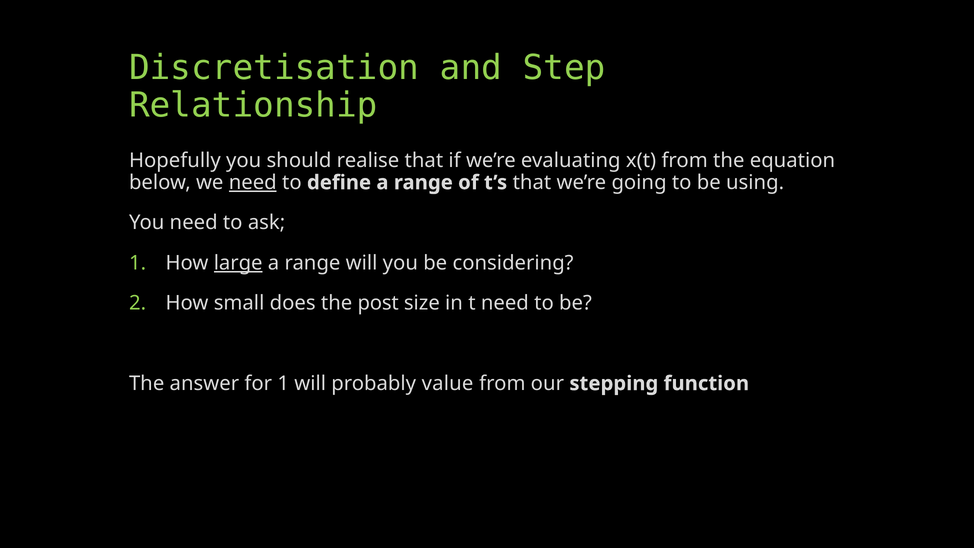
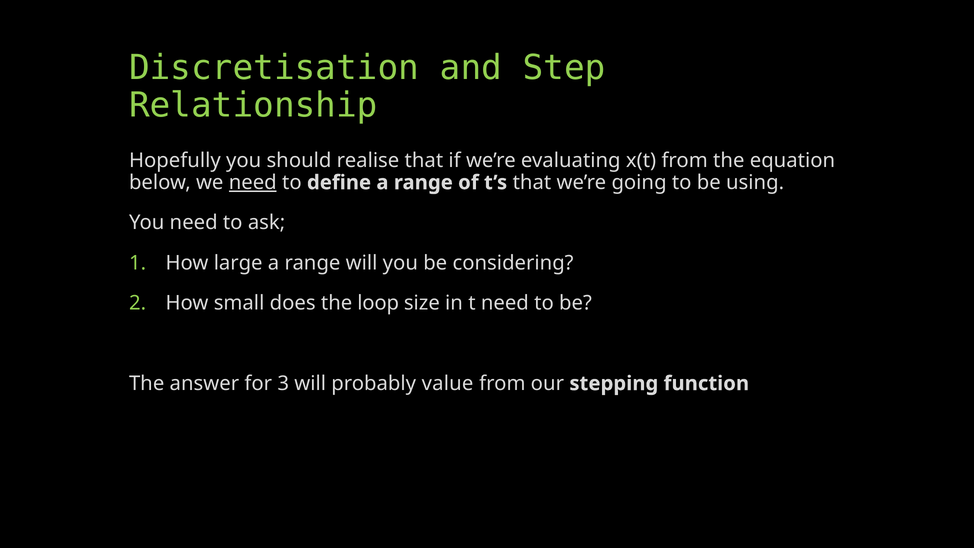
large underline: present -> none
post: post -> loop
for 1: 1 -> 3
